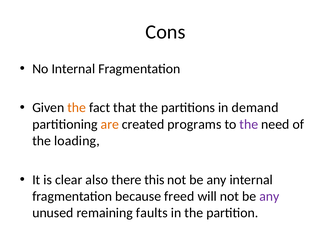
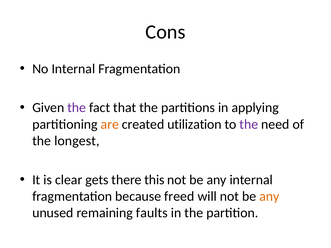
the at (77, 108) colour: orange -> purple
demand: demand -> applying
programs: programs -> utilization
loading: loading -> longest
also: also -> gets
any at (269, 196) colour: purple -> orange
